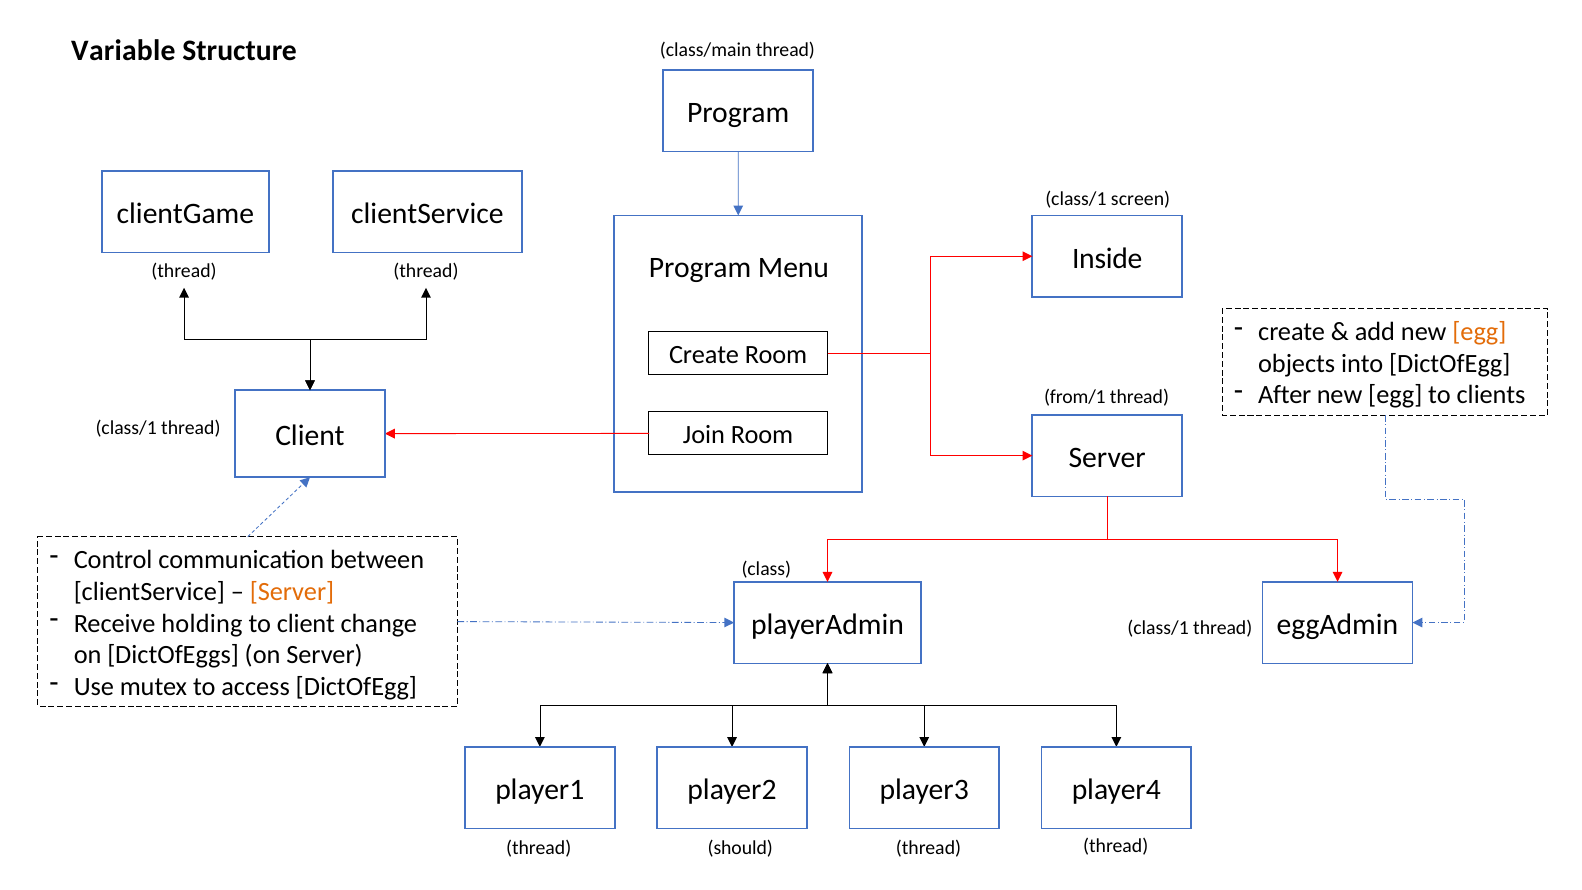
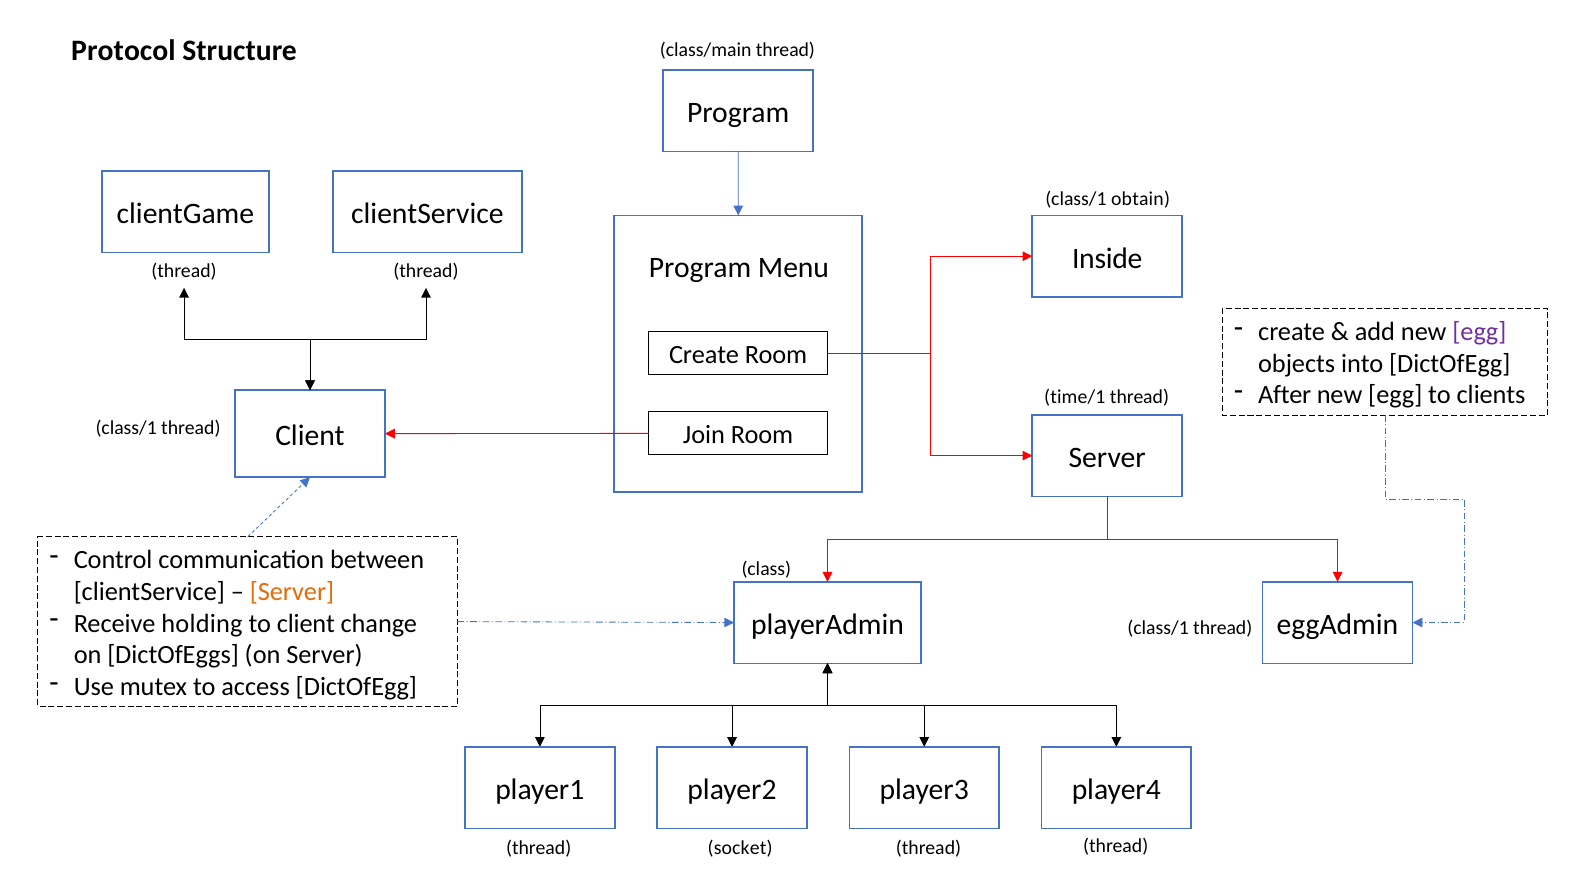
Variable: Variable -> Protocol
screen: screen -> obtain
egg at (1479, 332) colour: orange -> purple
from/1: from/1 -> time/1
should: should -> socket
